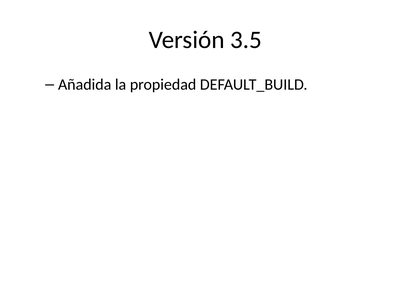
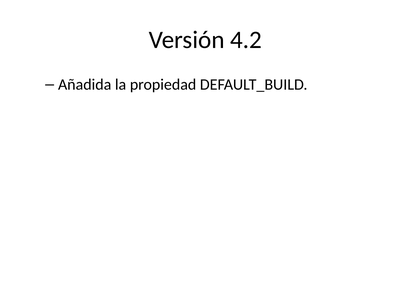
3.5: 3.5 -> 4.2
